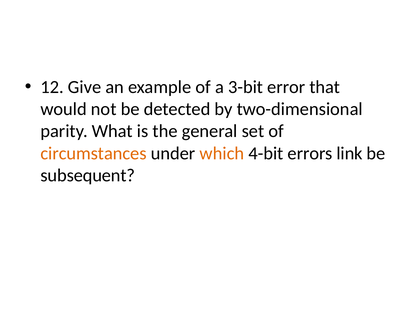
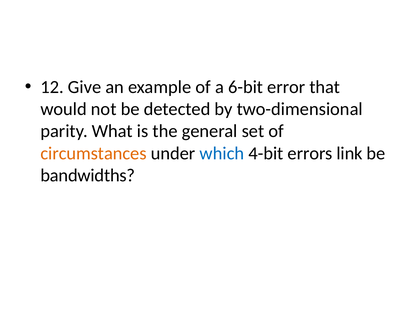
3-bit: 3-bit -> 6-bit
which colour: orange -> blue
subsequent: subsequent -> bandwidths
